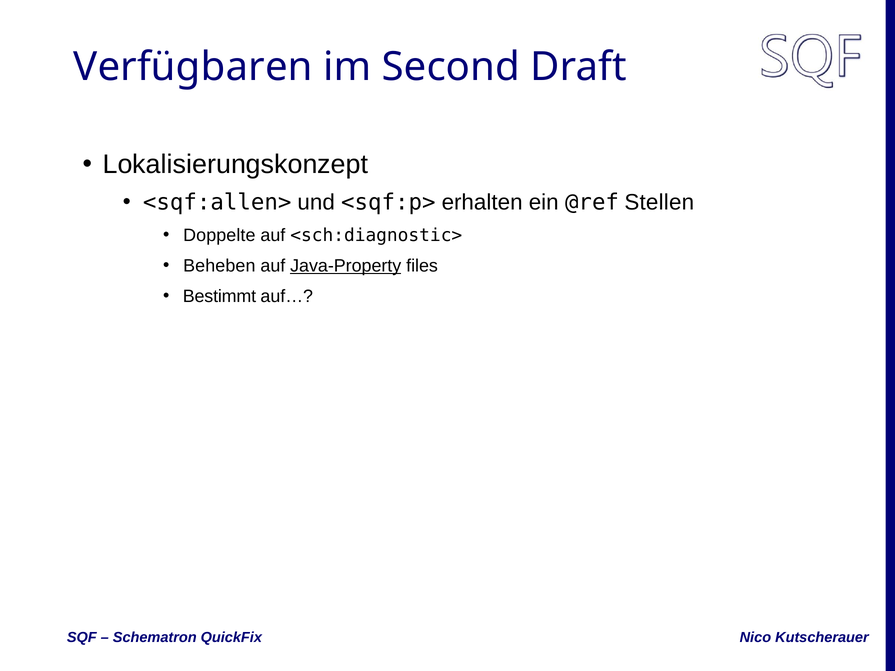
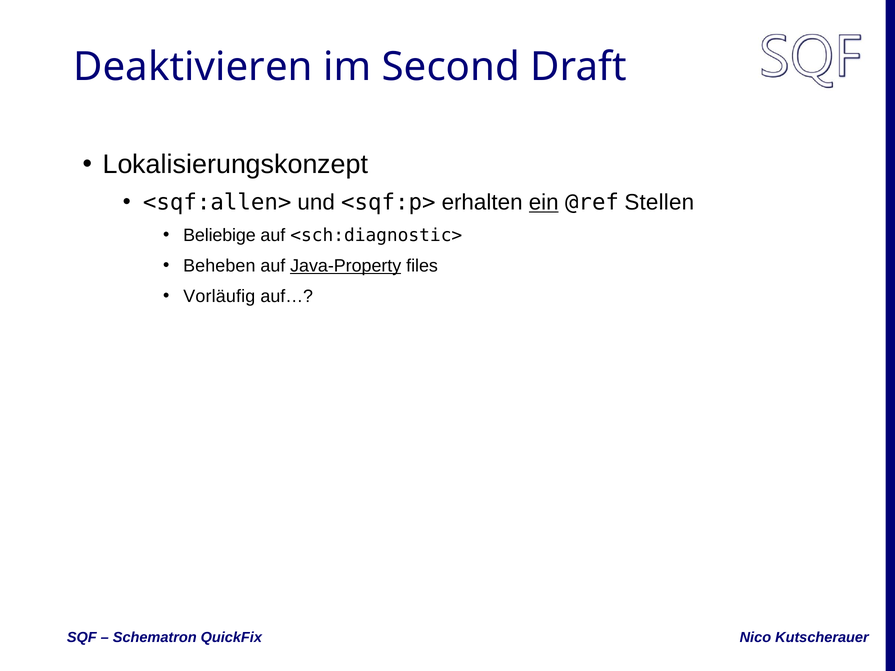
Verfügbaren: Verfügbaren -> Deaktivieren
ein underline: none -> present
Doppelte: Doppelte -> Beliebige
Bestimmt: Bestimmt -> Vorläufig
